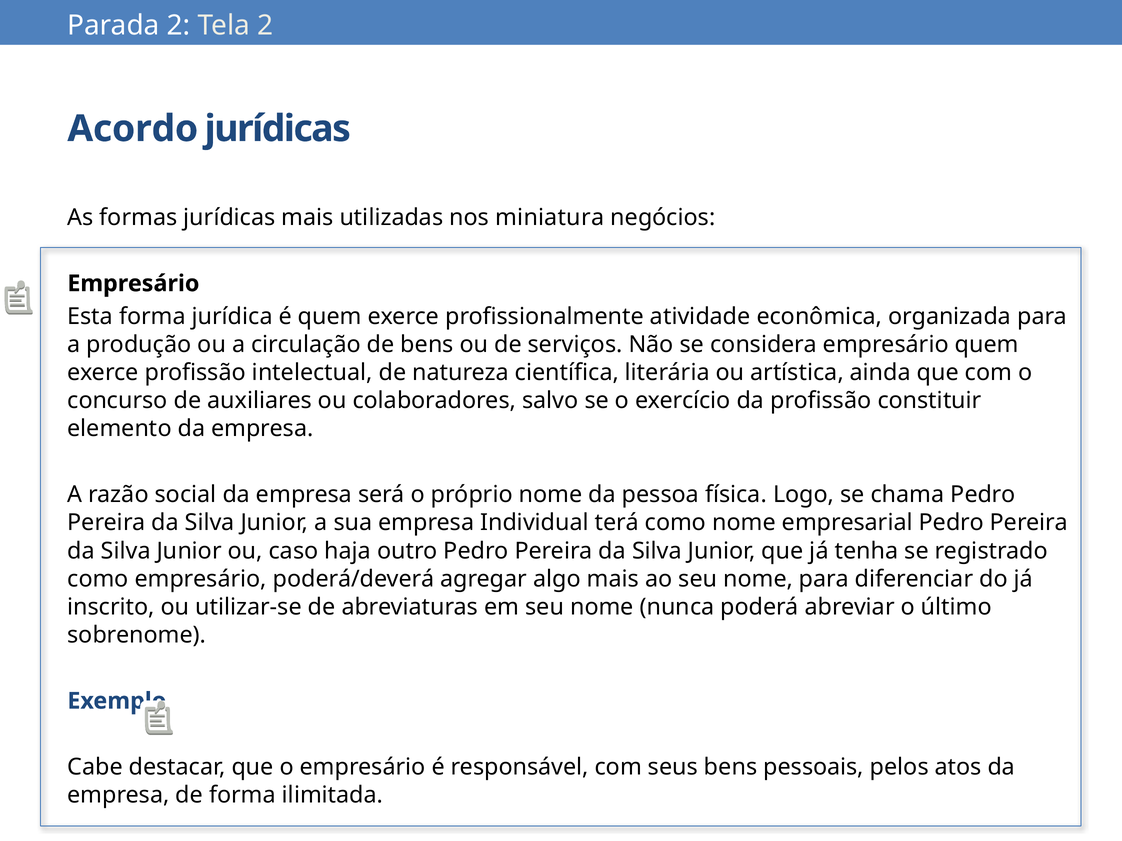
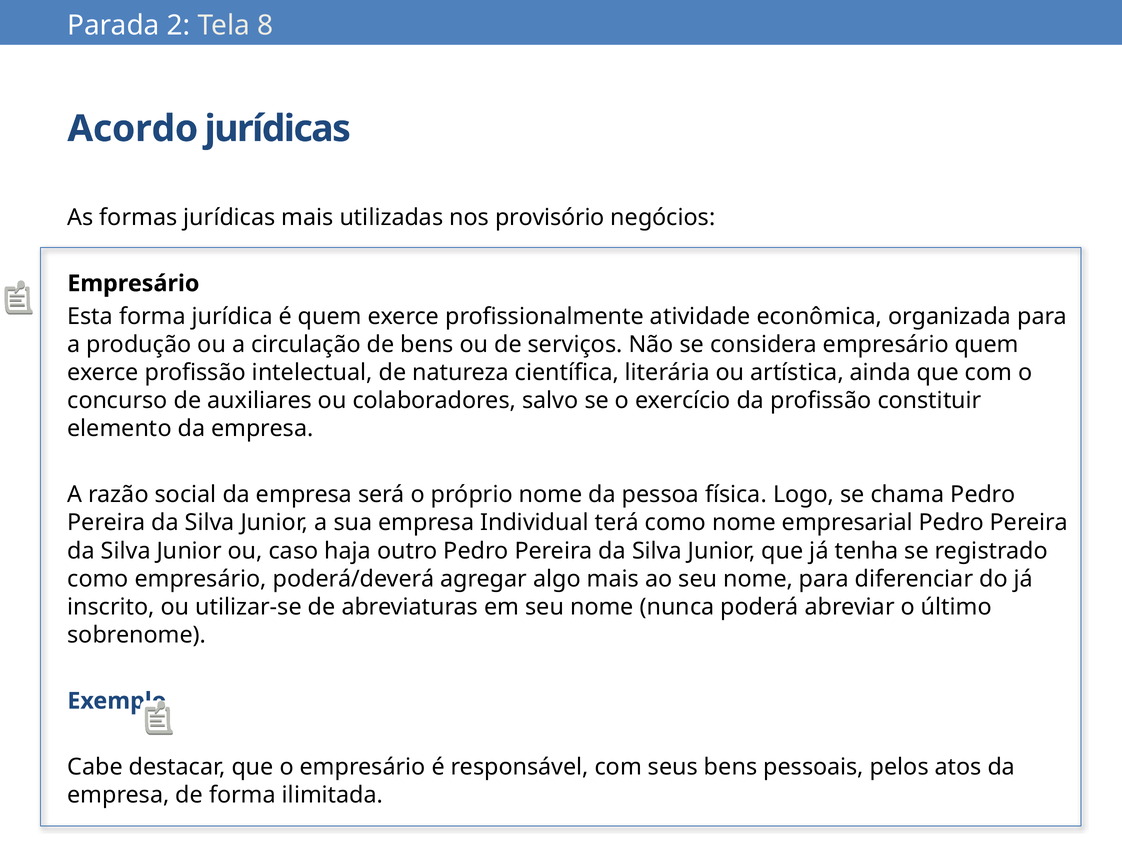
Tela 2: 2 -> 8
miniatura: miniatura -> provisório
